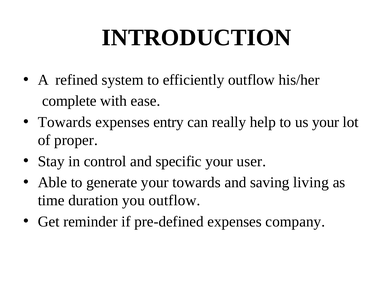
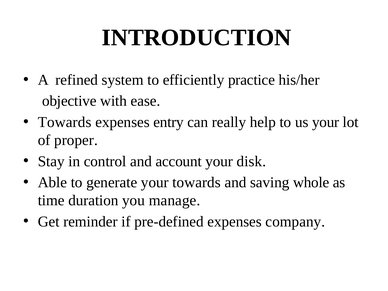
efficiently outflow: outflow -> practice
complete: complete -> objective
specific: specific -> account
user: user -> disk
living: living -> whole
you outflow: outflow -> manage
